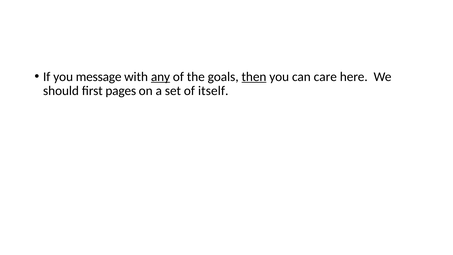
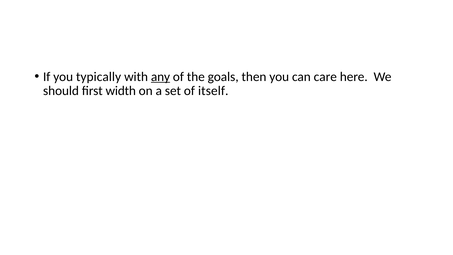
message: message -> typically
then underline: present -> none
pages: pages -> width
